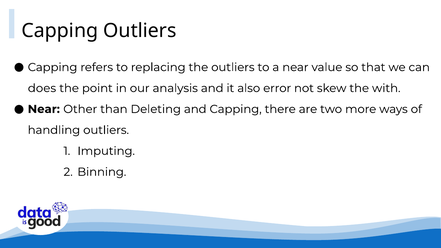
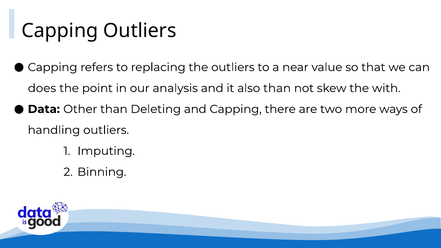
also error: error -> than
Near at (44, 109): Near -> Data
